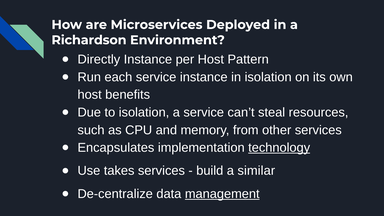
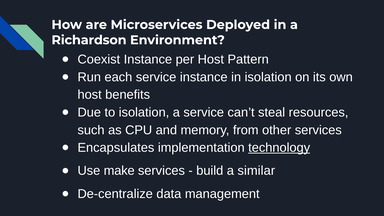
Directly: Directly -> Coexist
takes: takes -> make
management underline: present -> none
